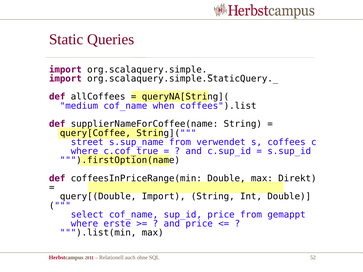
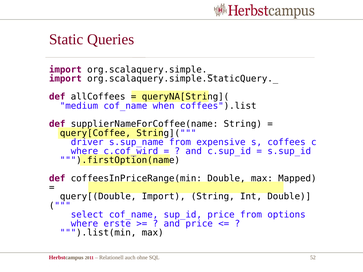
street: street -> driver
verwendet: verwendet -> expensive
c.cof_true: c.cof_true -> c.cof_wird
Direkt: Direkt -> Mapped
gemappt: gemappt -> options
